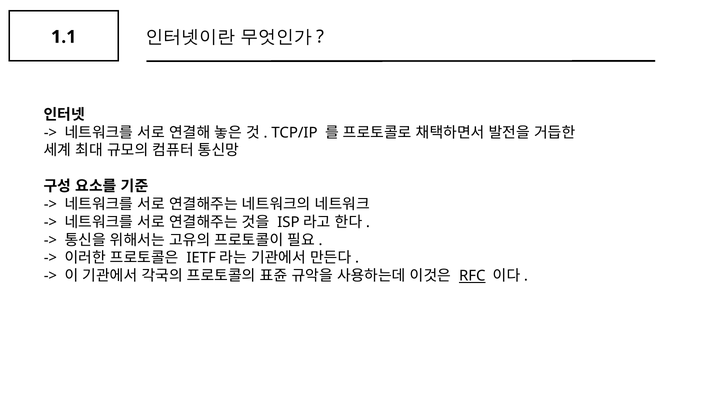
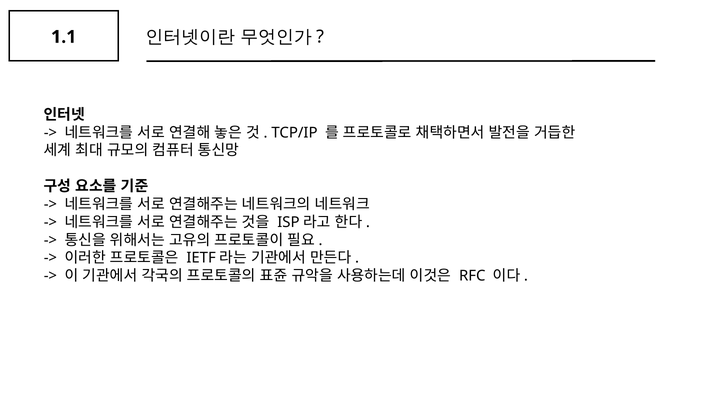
RFC underline: present -> none
